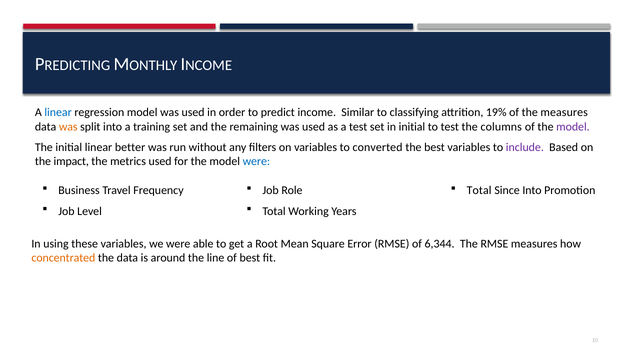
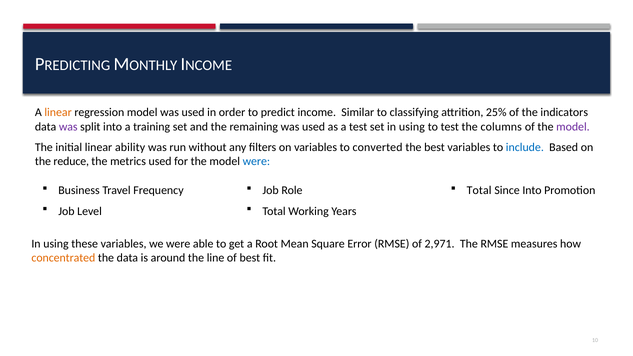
linear at (58, 112) colour: blue -> orange
19%: 19% -> 25%
the measures: measures -> indicators
was at (68, 127) colour: orange -> purple
set in initial: initial -> using
better: better -> ability
include colour: purple -> blue
impact: impact -> reduce
6,344: 6,344 -> 2,971
